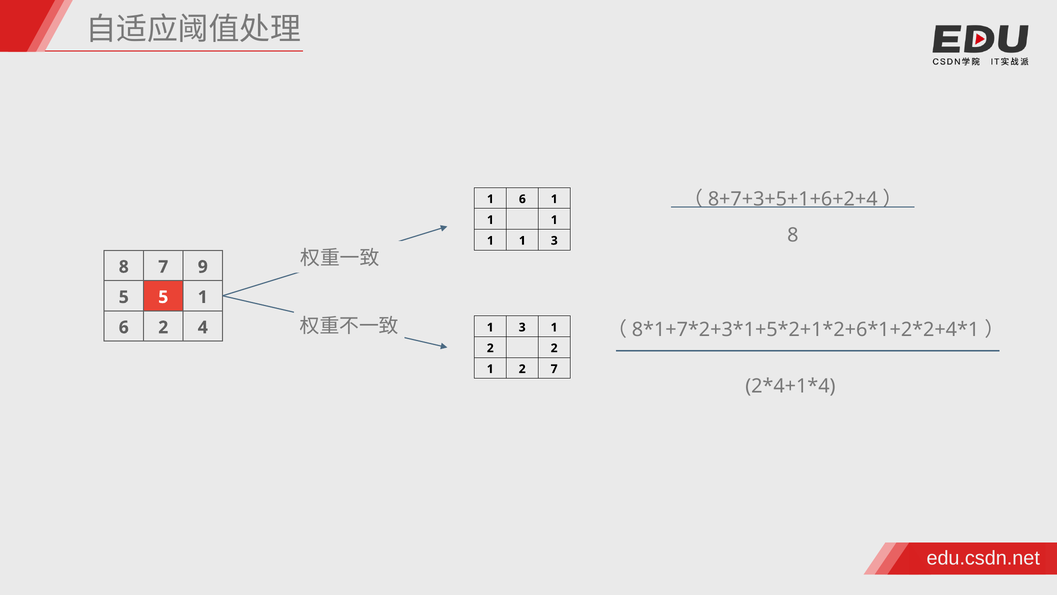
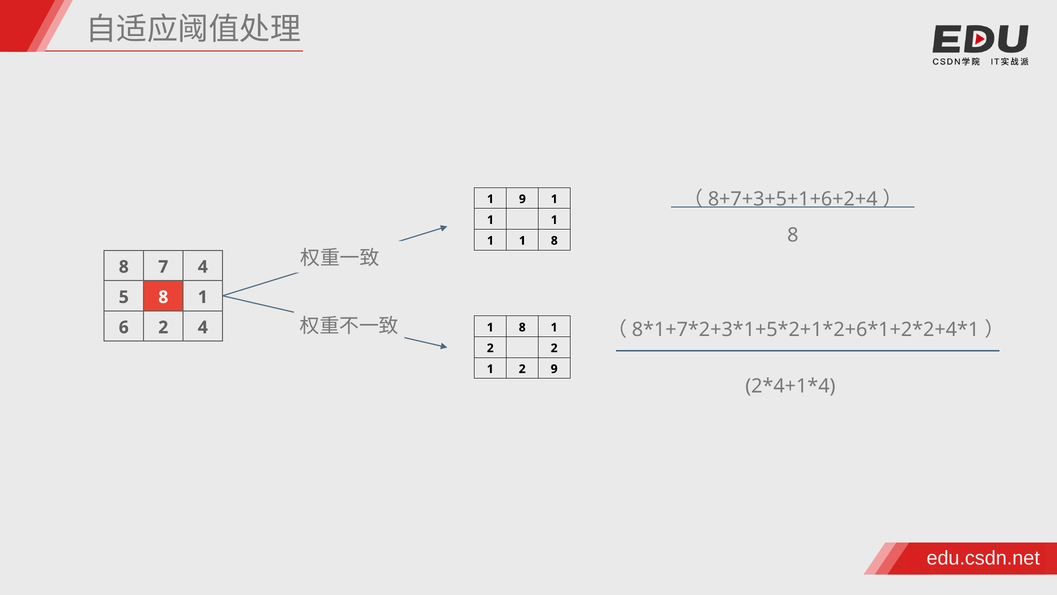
6 at (522, 199): 6 -> 9
1 1 3: 3 -> 8
7 9: 9 -> 4
5 5: 5 -> 8
3 at (522, 327): 3 -> 8
2 7: 7 -> 9
